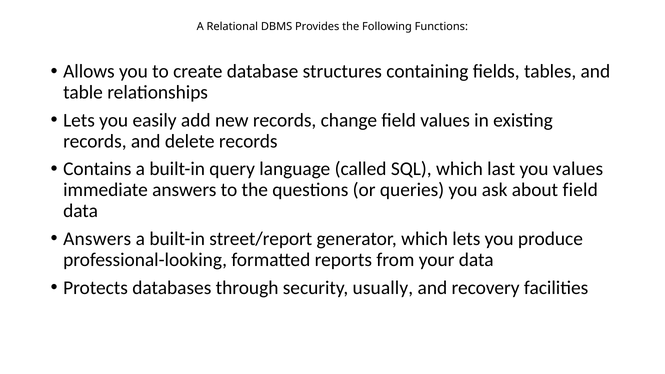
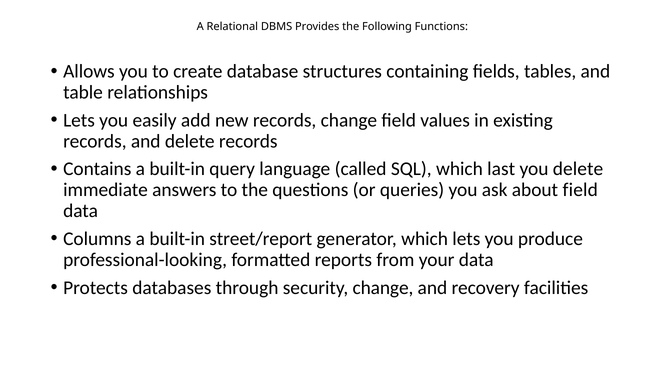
you values: values -> delete
Answers at (97, 239): Answers -> Columns
security usually: usually -> change
